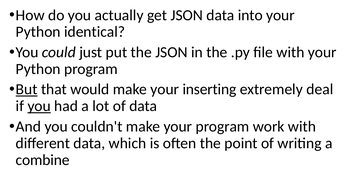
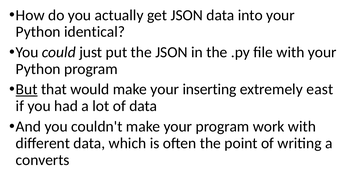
deal: deal -> east
you at (39, 106) underline: present -> none
combine: combine -> converts
